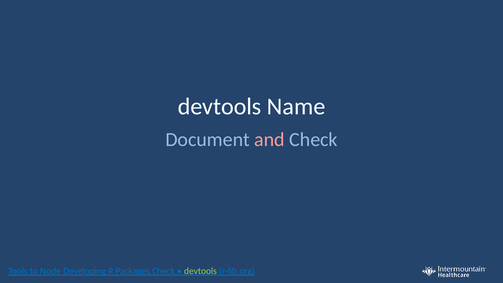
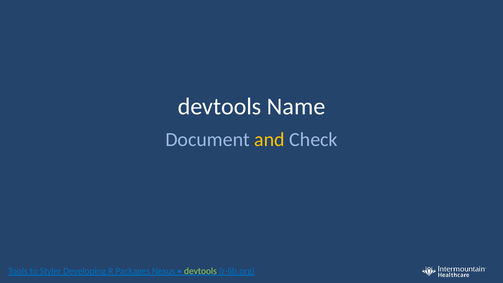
and colour: pink -> yellow
Node: Node -> Styler
Packages Check: Check -> Nexus
